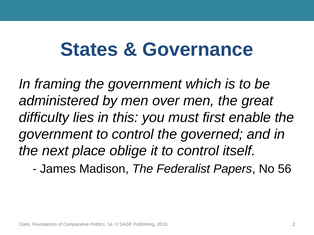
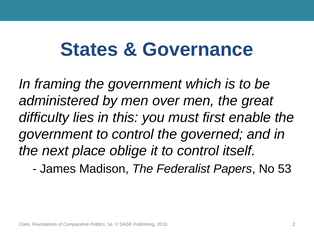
56: 56 -> 53
